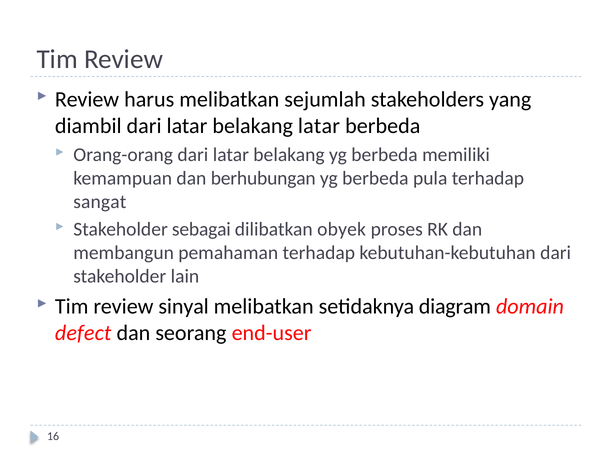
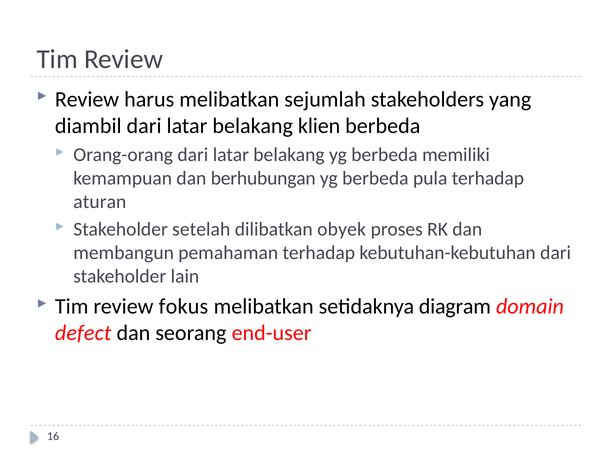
belakang latar: latar -> klien
sangat: sangat -> aturan
sebagai: sebagai -> setelah
sinyal: sinyal -> fokus
